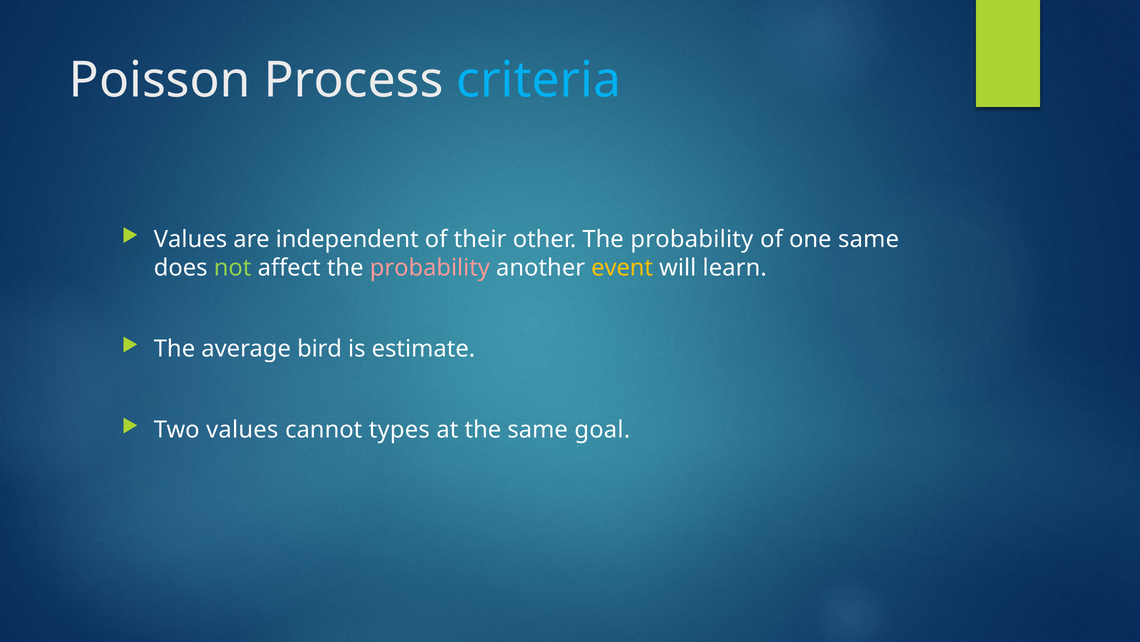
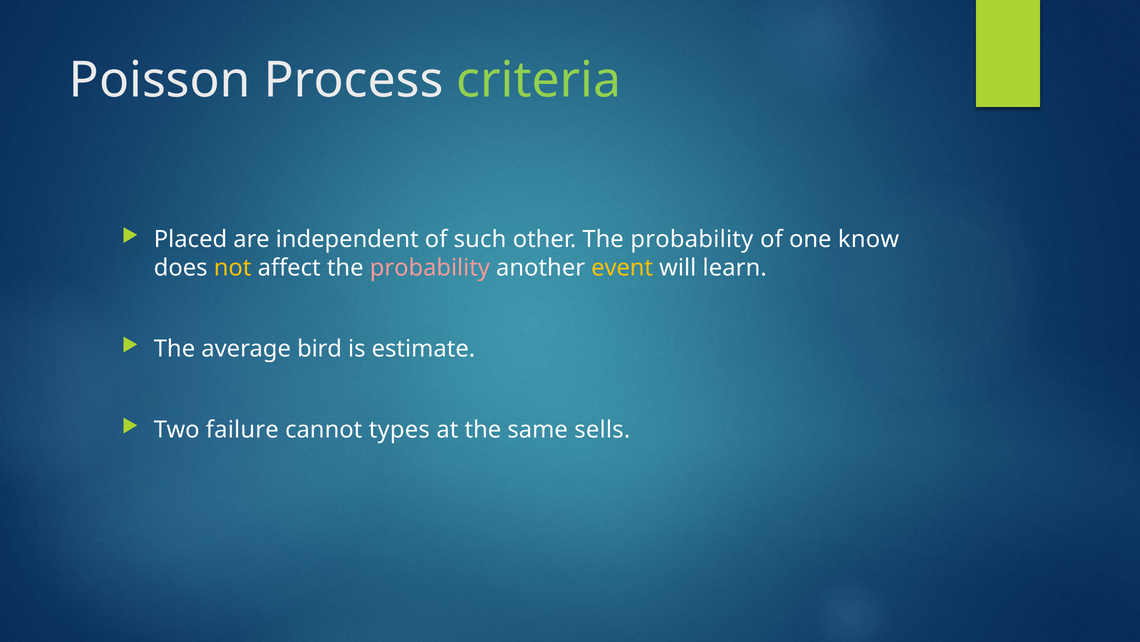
criteria colour: light blue -> light green
Values at (190, 239): Values -> Placed
their: their -> such
one same: same -> know
not colour: light green -> yellow
Two values: values -> failure
goal: goal -> sells
